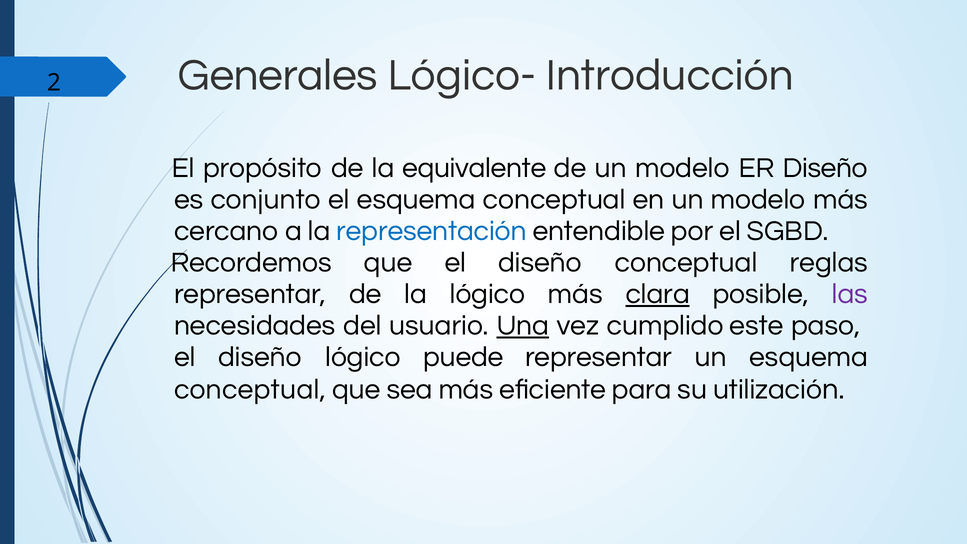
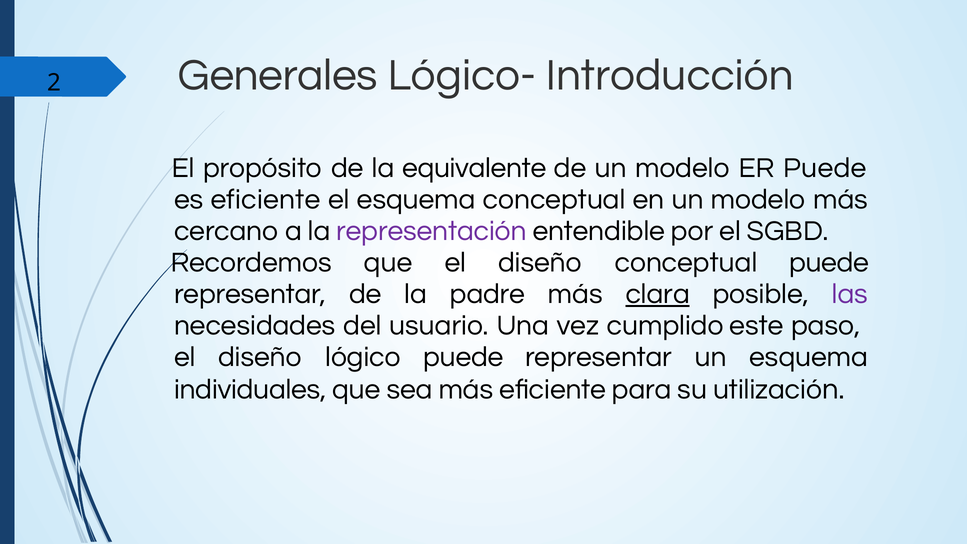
ER Diseño: Diseño -> Puede
es conjunto: conjunto -> eficiente
representación colour: blue -> purple
conceptual reglas: reglas -> puede
la lógico: lógico -> padre
Una underline: present -> none
conceptual at (250, 389): conceptual -> individuales
